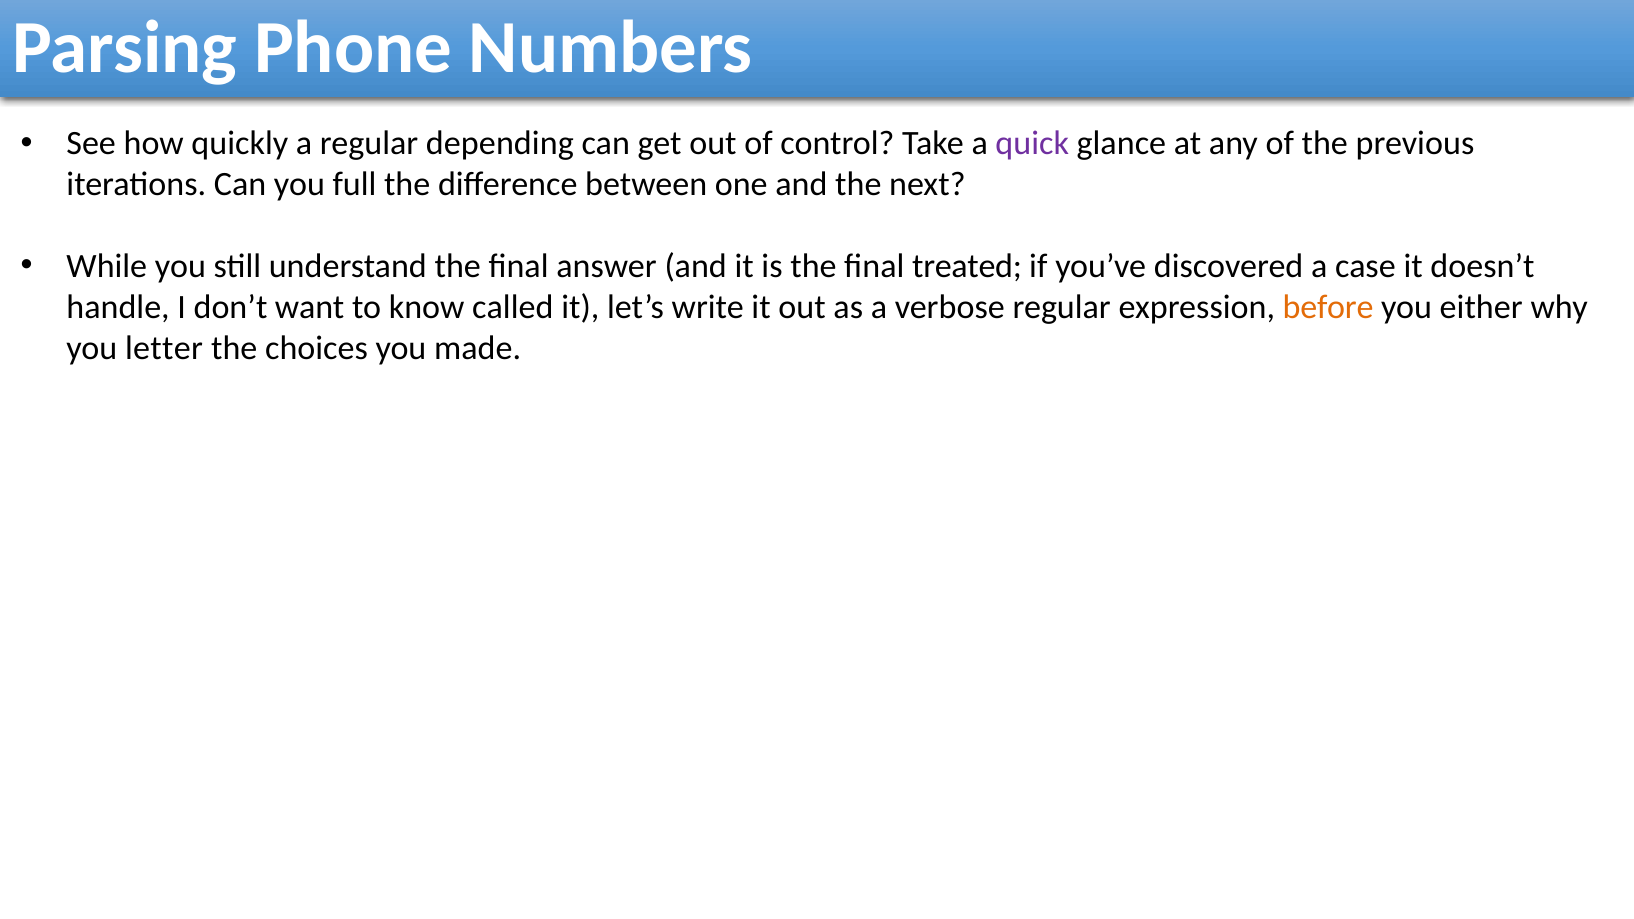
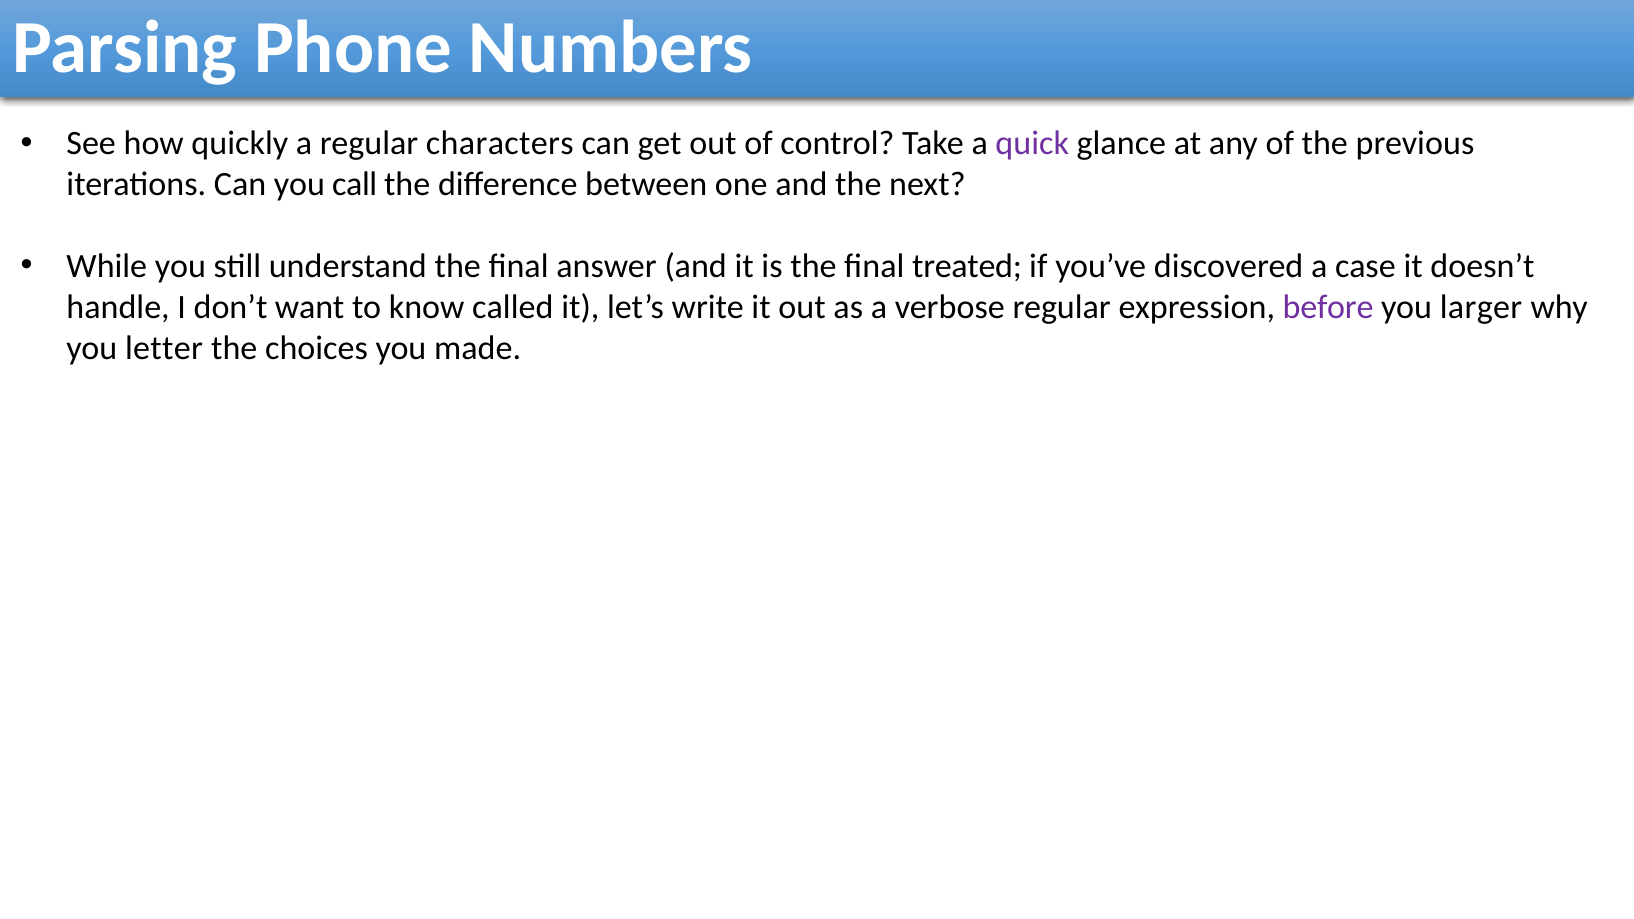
depending: depending -> characters
full: full -> call
before colour: orange -> purple
either: either -> larger
